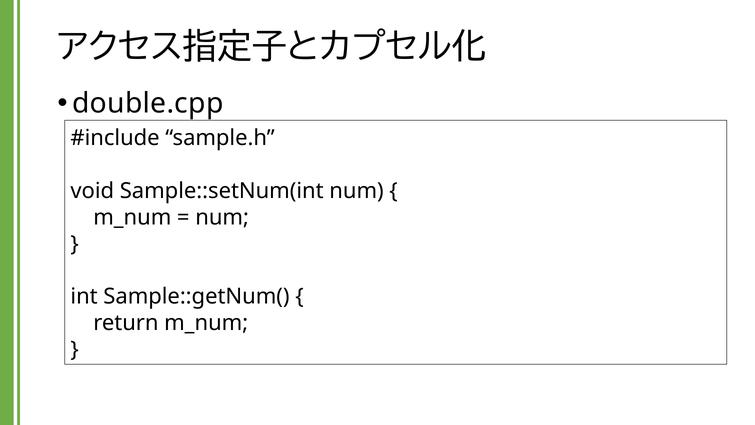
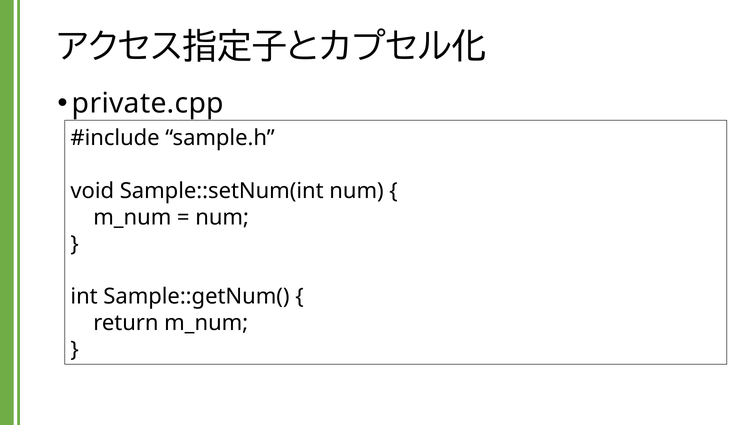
double.cpp: double.cpp -> private.cpp
